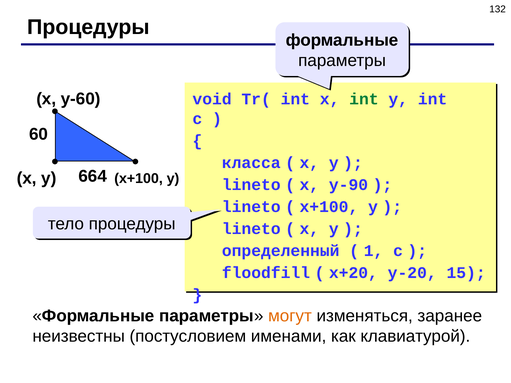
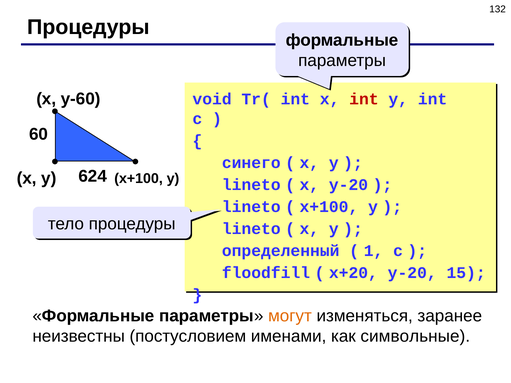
int at (364, 99) colour: green -> red
класса: класса -> синего
664: 664 -> 624
x y-90: y-90 -> y-20
клавиатурой: клавиатурой -> символьные
